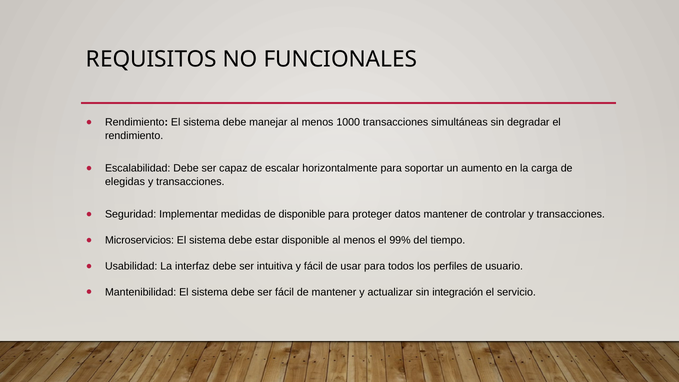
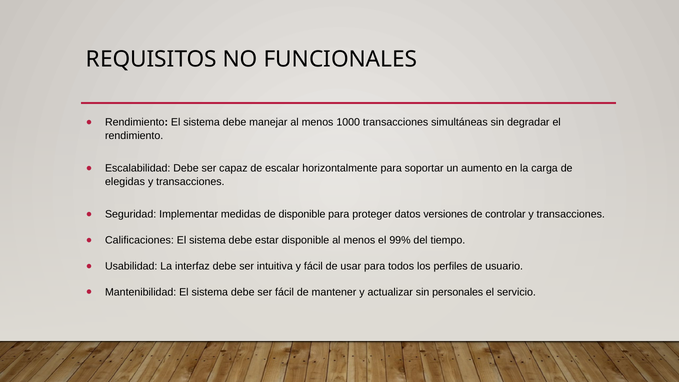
datos mantener: mantener -> versiones
Microservicios: Microservicios -> Calificaciones
integración: integración -> personales
